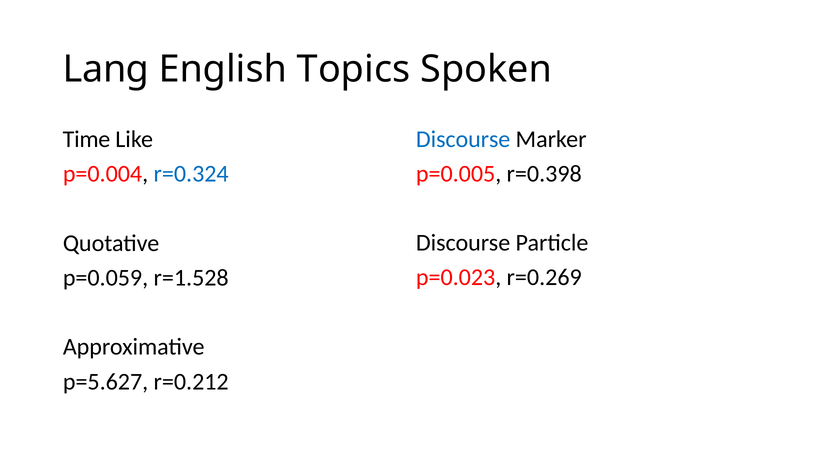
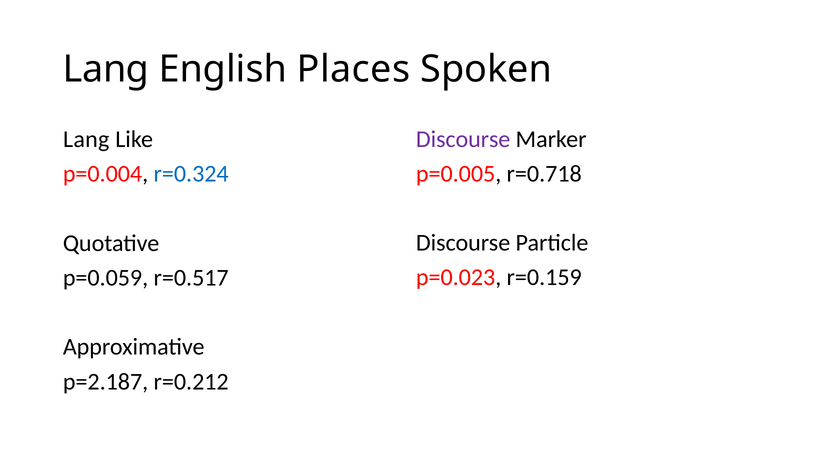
Topics: Topics -> Places
Discourse at (463, 139) colour: blue -> purple
Time at (86, 139): Time -> Lang
r=0.398: r=0.398 -> r=0.718
r=0.269: r=0.269 -> r=0.159
r=1.528: r=1.528 -> r=0.517
p=5.627: p=5.627 -> p=2.187
